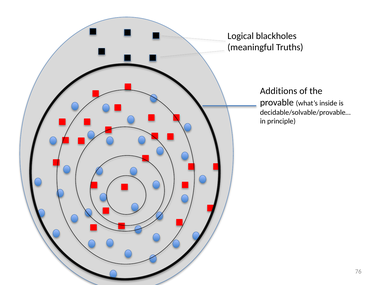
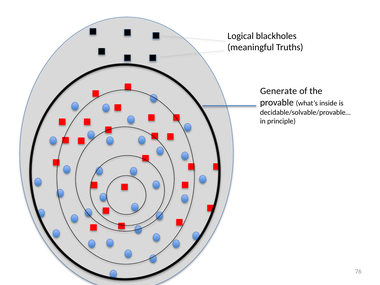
Additions: Additions -> Generate
